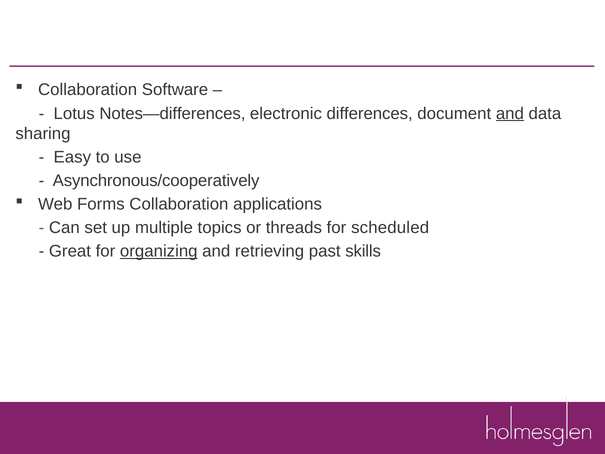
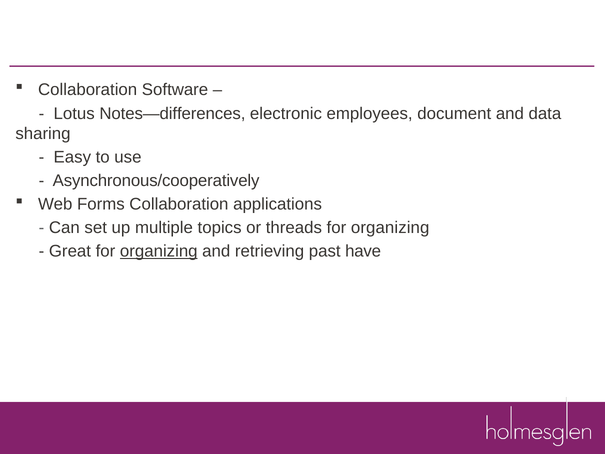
differences: differences -> employees
and at (510, 113) underline: present -> none
threads for scheduled: scheduled -> organizing
skills: skills -> have
